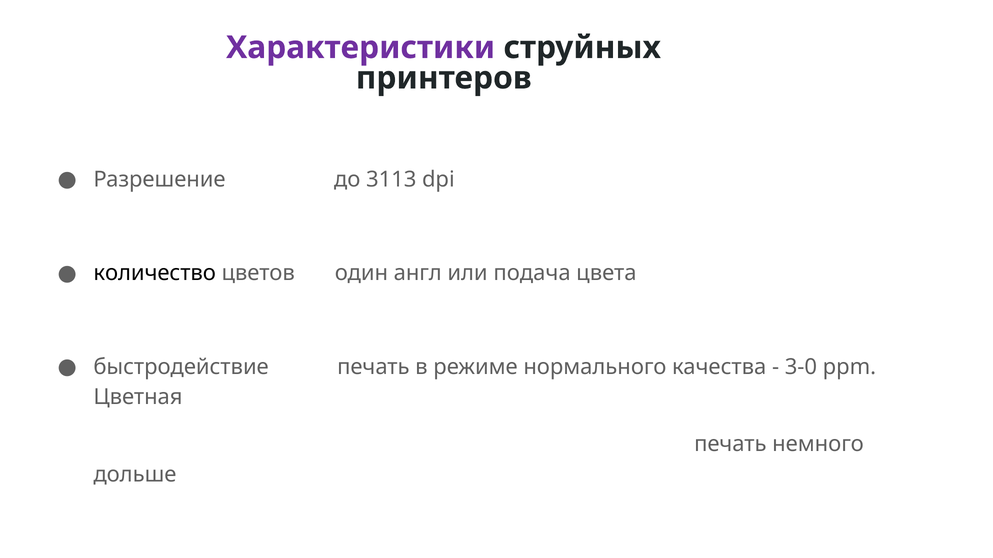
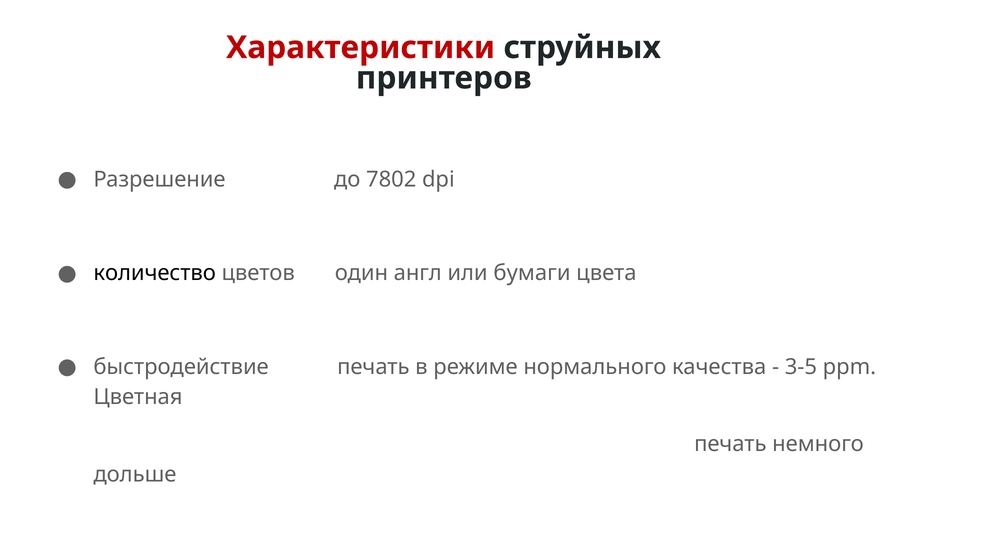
Характеристики colour: purple -> red
3113: 3113 -> 7802
подача: подача -> бумаги
3-0: 3-0 -> 3-5
